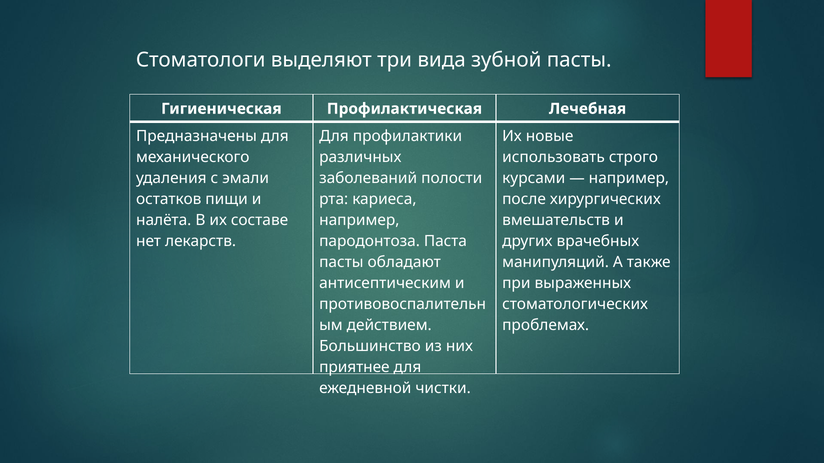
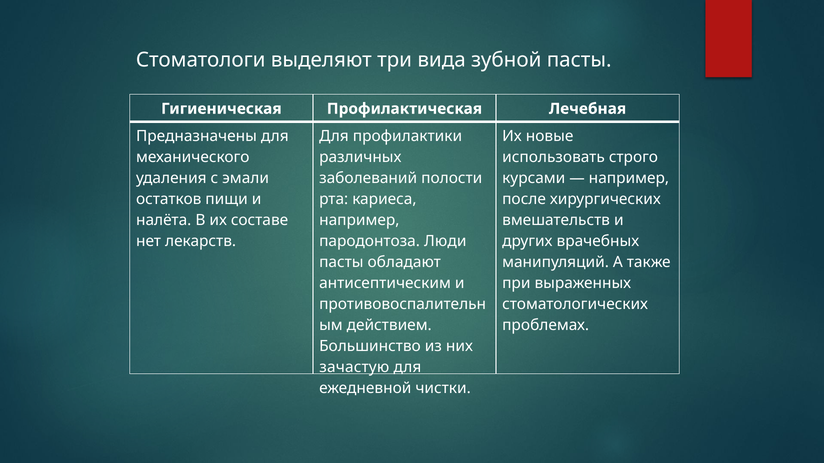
Паста: Паста -> Люди
приятнее: приятнее -> зачастую
